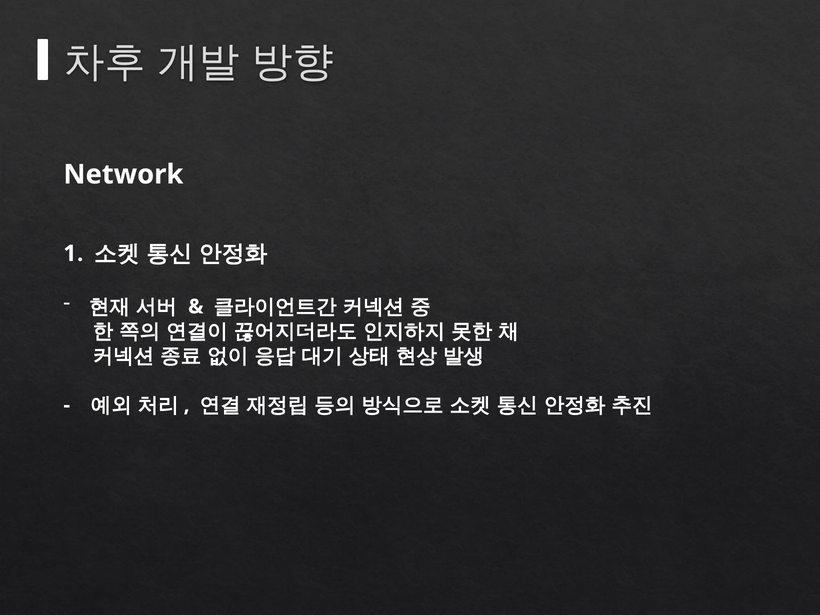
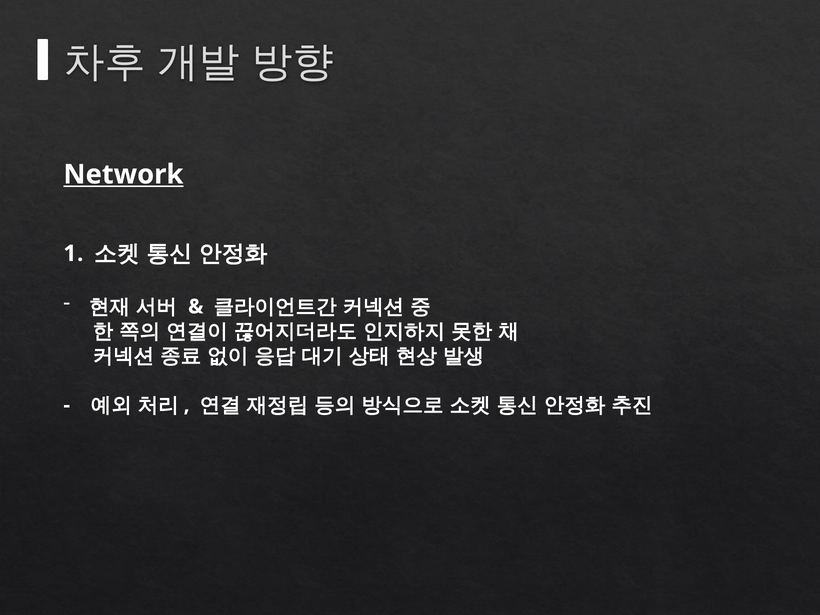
Network underline: none -> present
